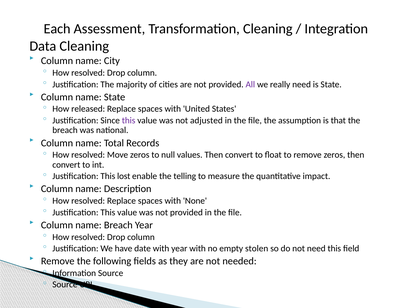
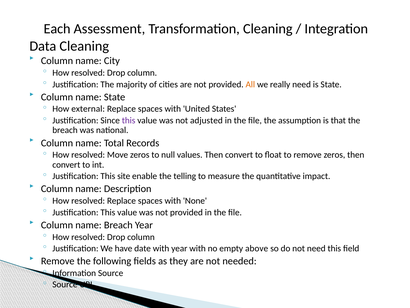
All colour: purple -> orange
released: released -> external
lost: lost -> site
stolen: stolen -> above
